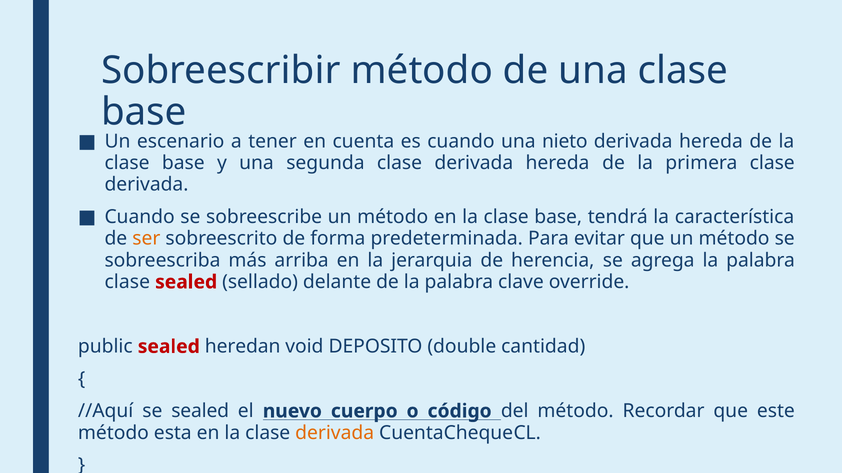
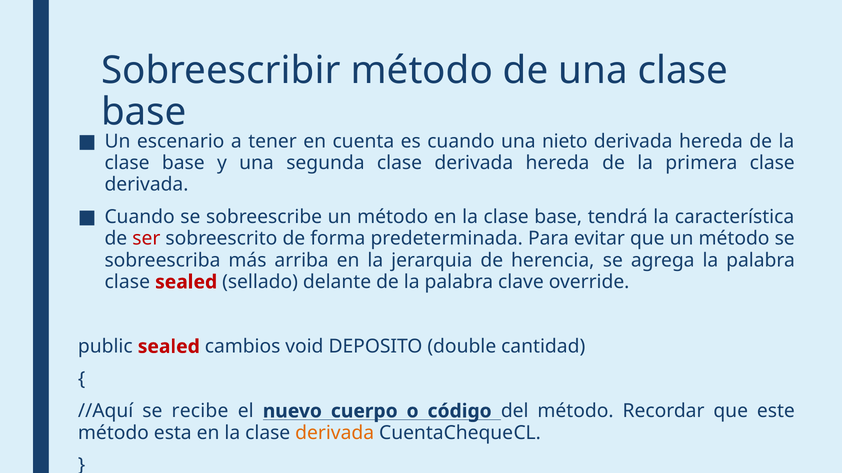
ser colour: orange -> red
heredan: heredan -> cambios
se sealed: sealed -> recibe
